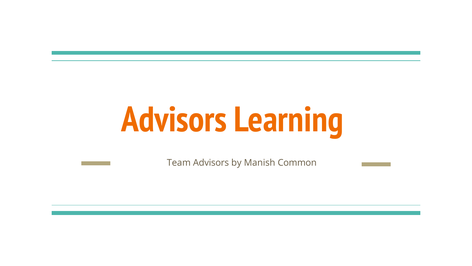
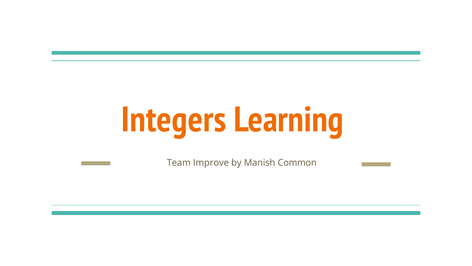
Advisors at (174, 120): Advisors -> Integers
Team Advisors: Advisors -> Improve
